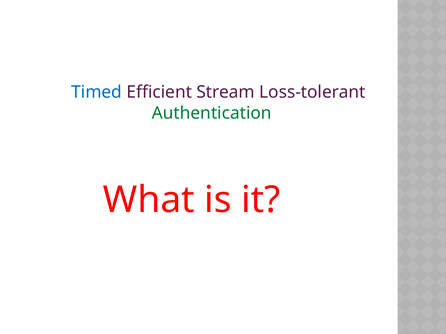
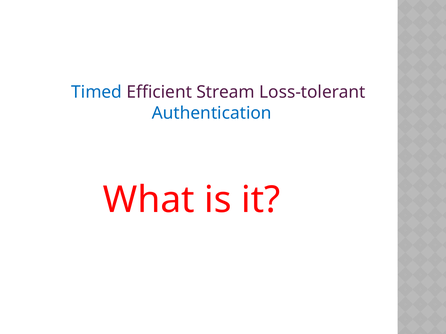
Authentication colour: green -> blue
